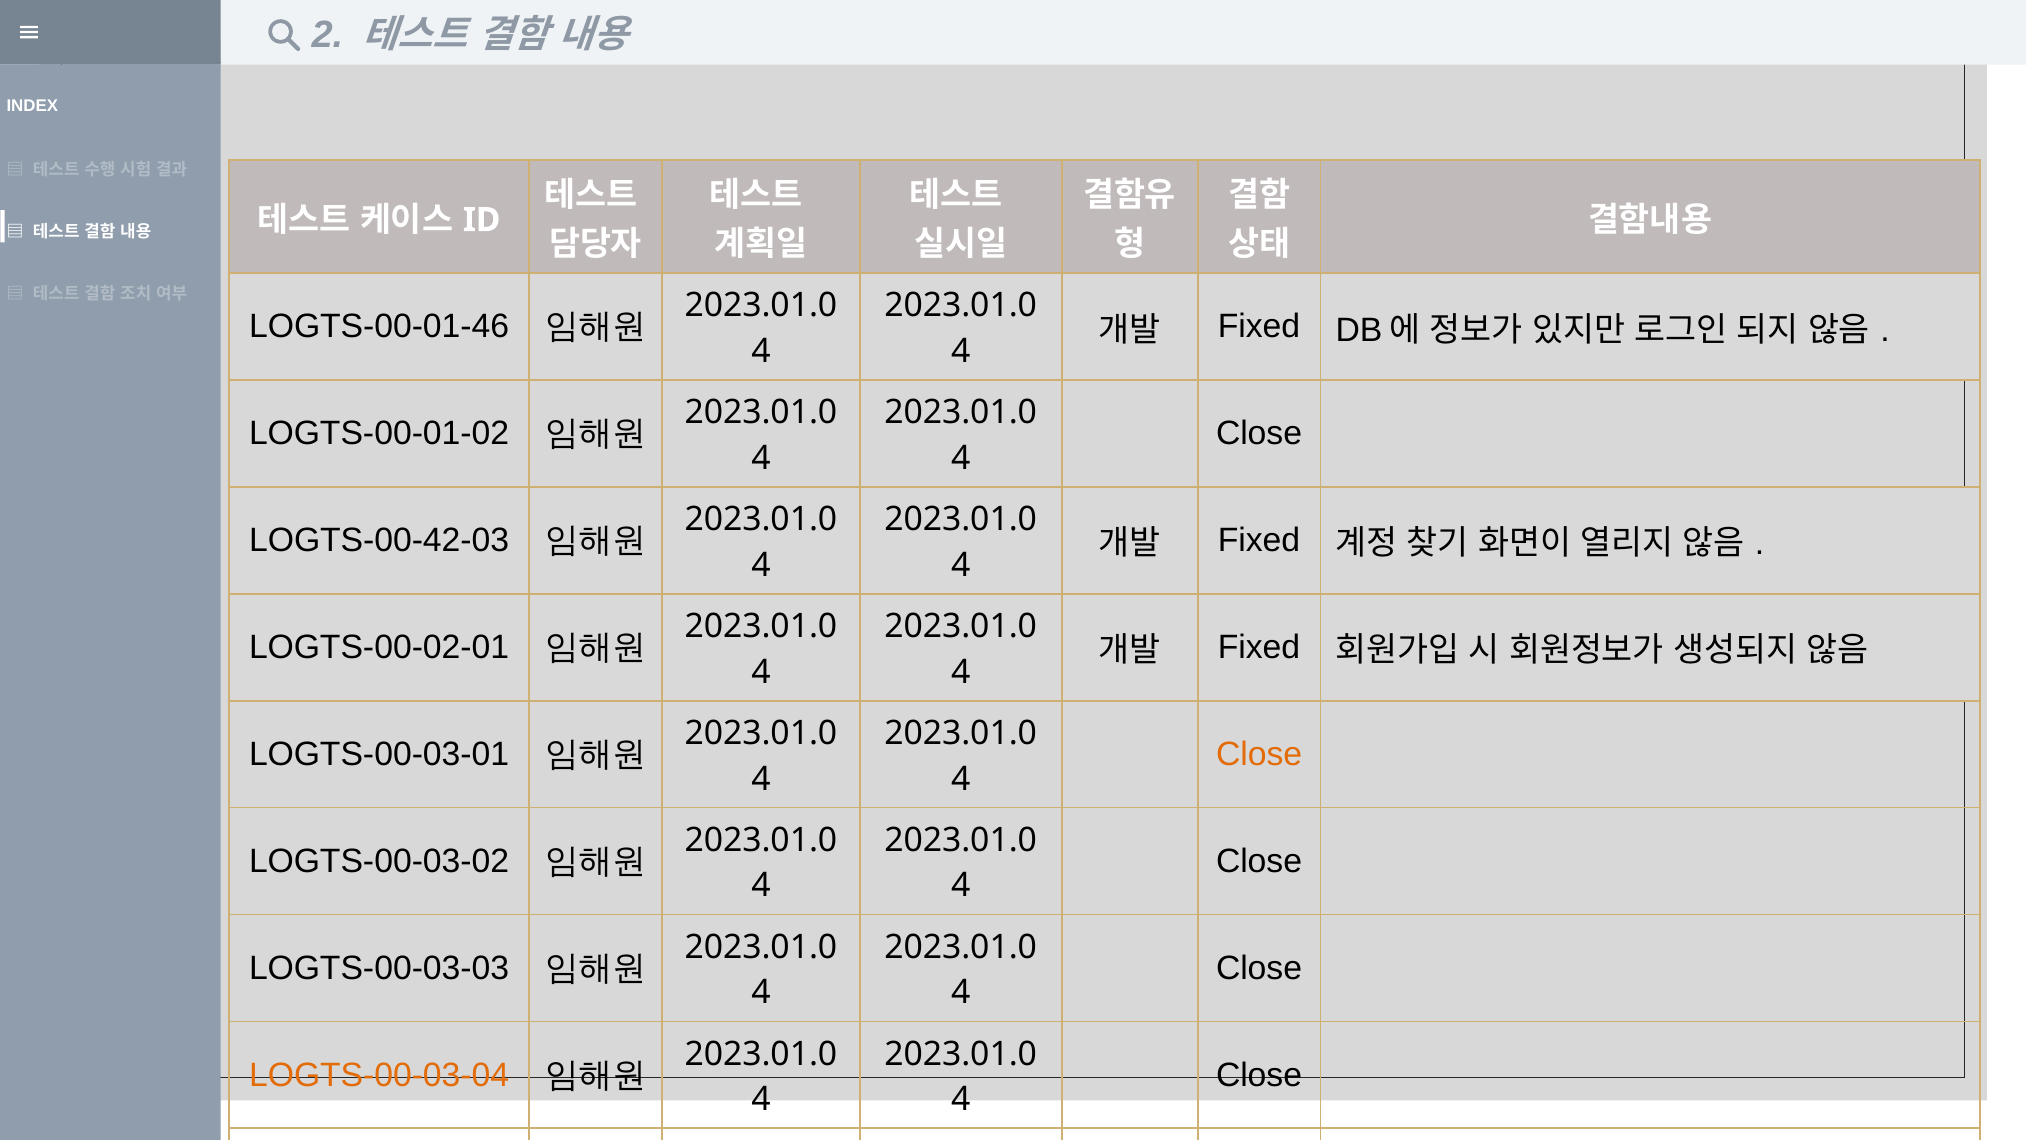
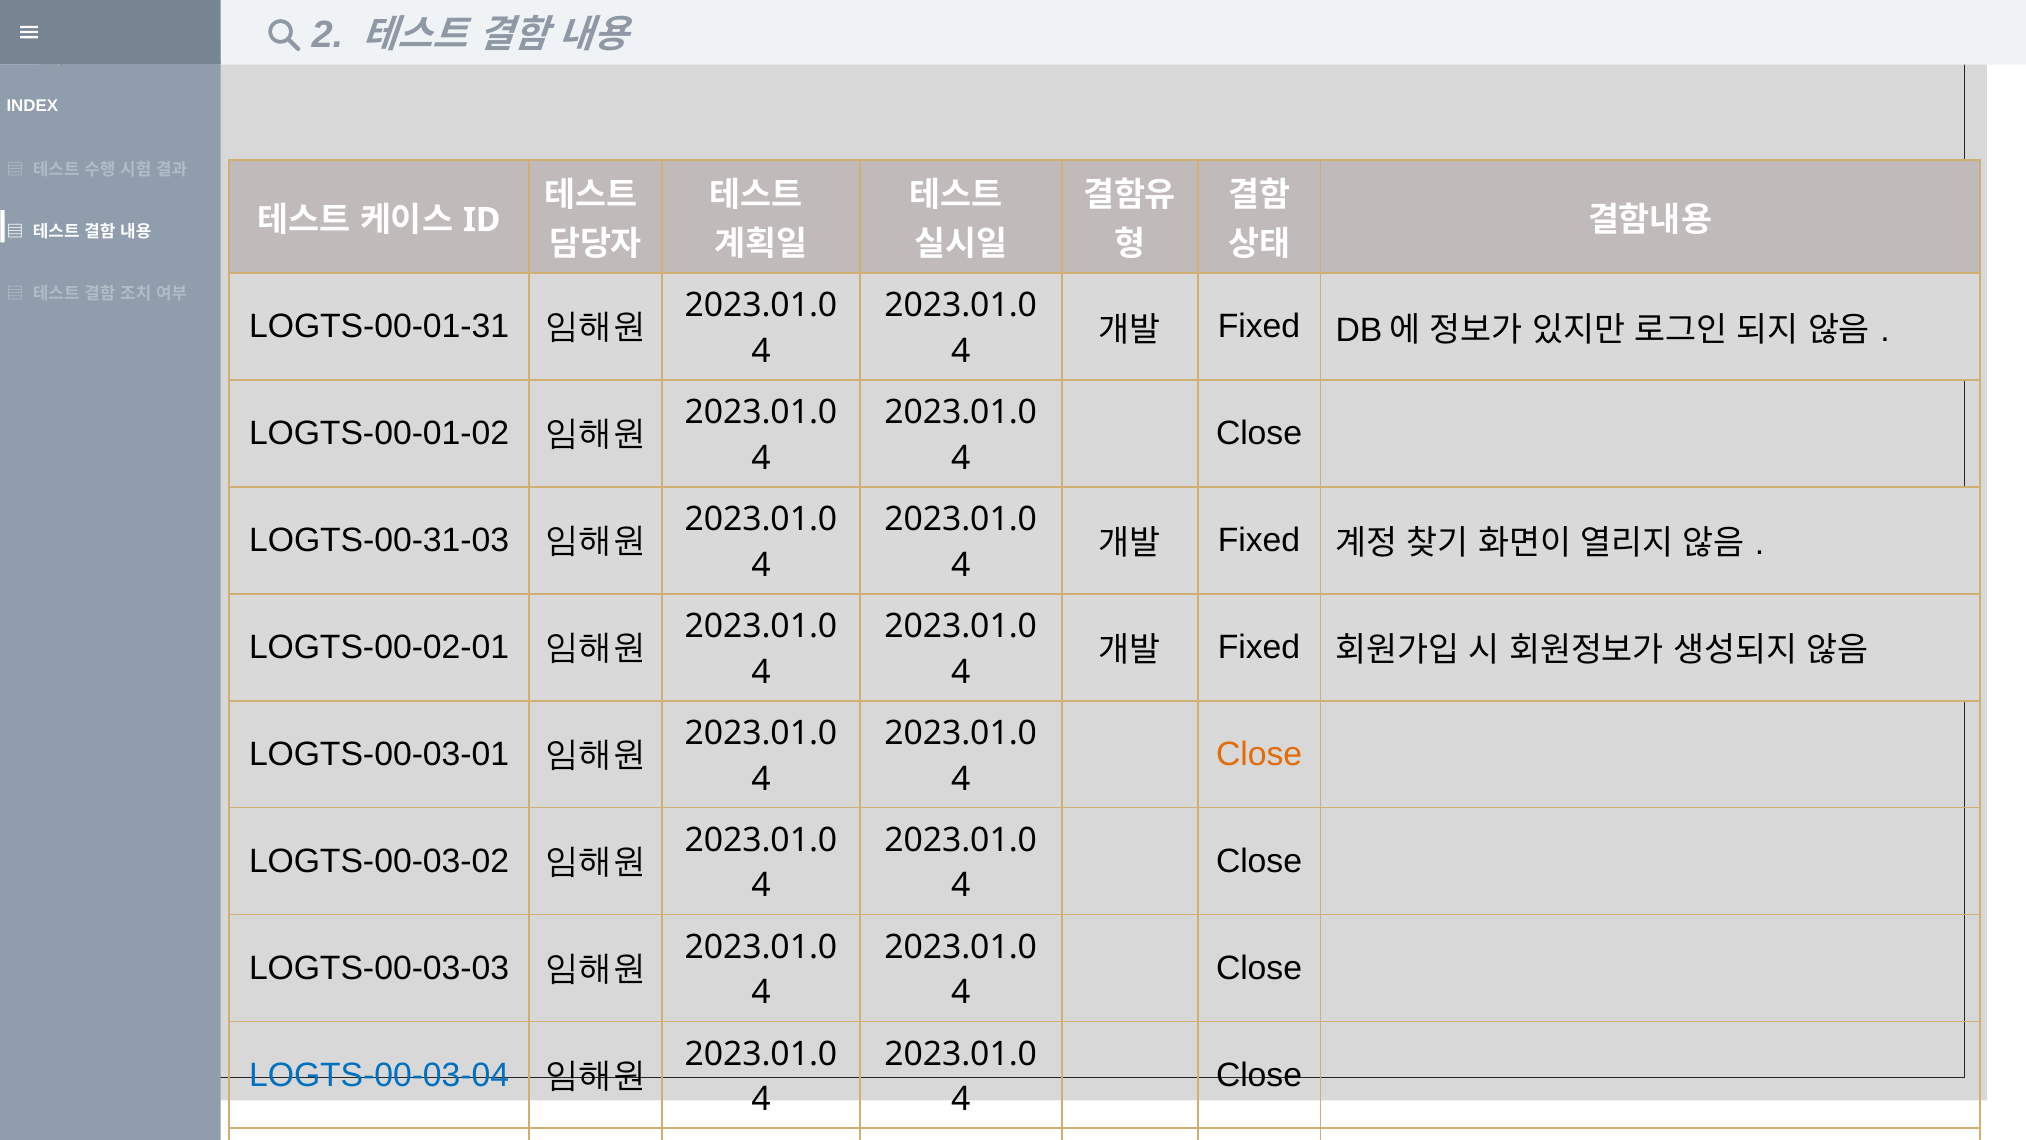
LOGTS-00-01-46: LOGTS-00-01-46 -> LOGTS-00-01-31
LOGTS-00-42-03: LOGTS-00-42-03 -> LOGTS-00-31-03
LOGTS-00-03-04 colour: orange -> blue
